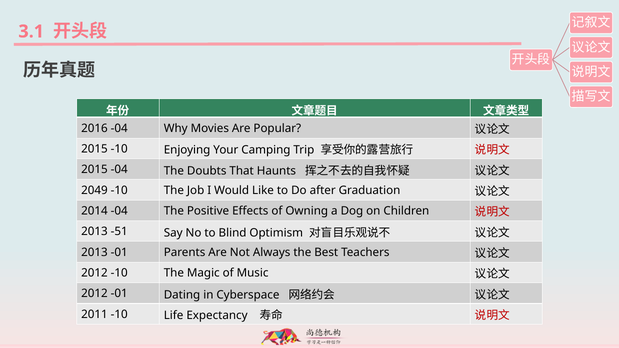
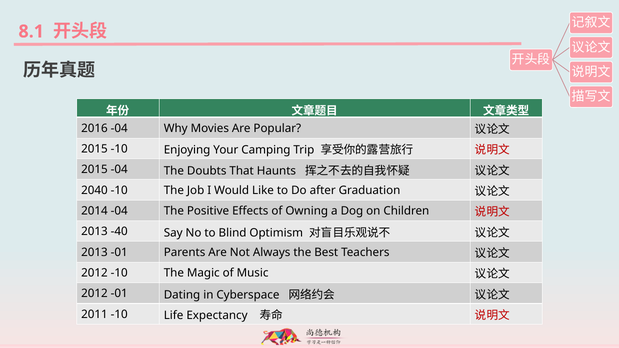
3.1: 3.1 -> 8.1
2049: 2049 -> 2040
-51: -51 -> -40
